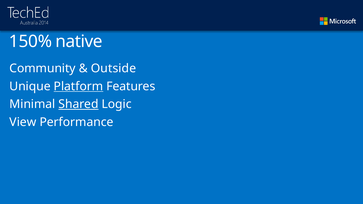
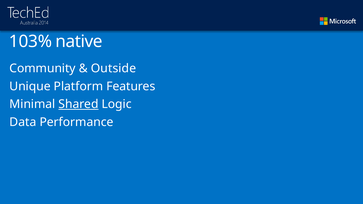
150%: 150% -> 103%
Platform underline: present -> none
View: View -> Data
